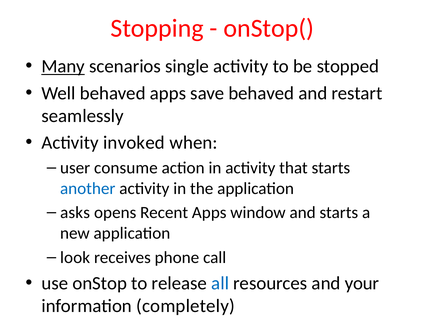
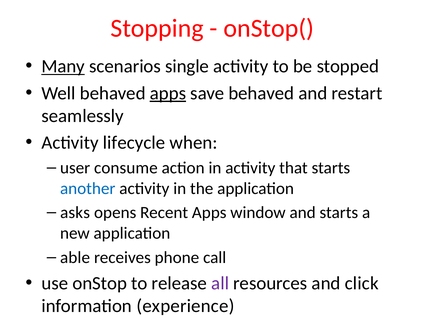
apps at (168, 93) underline: none -> present
invoked: invoked -> lifecycle
look: look -> able
all colour: blue -> purple
your: your -> click
completely: completely -> experience
